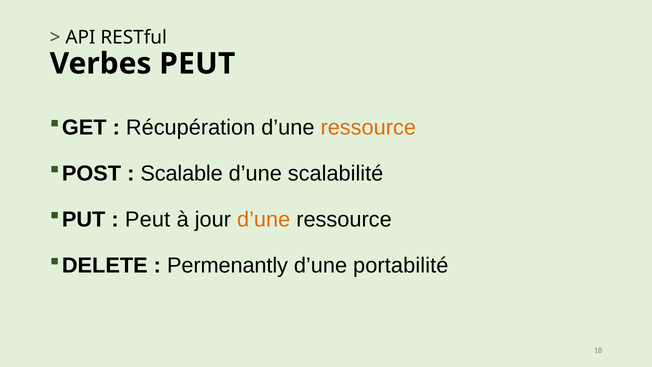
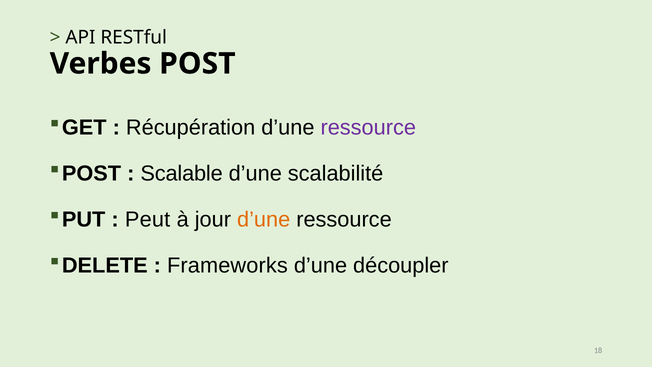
Verbes PEUT: PEUT -> POST
ressource at (368, 128) colour: orange -> purple
Permenantly: Permenantly -> Frameworks
portabilité: portabilité -> découpler
